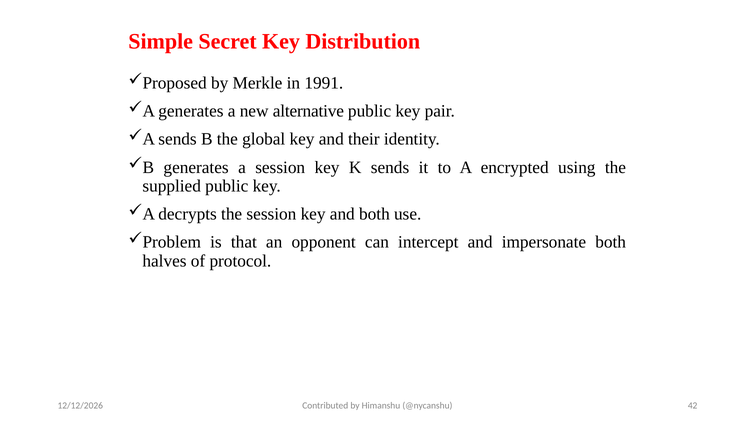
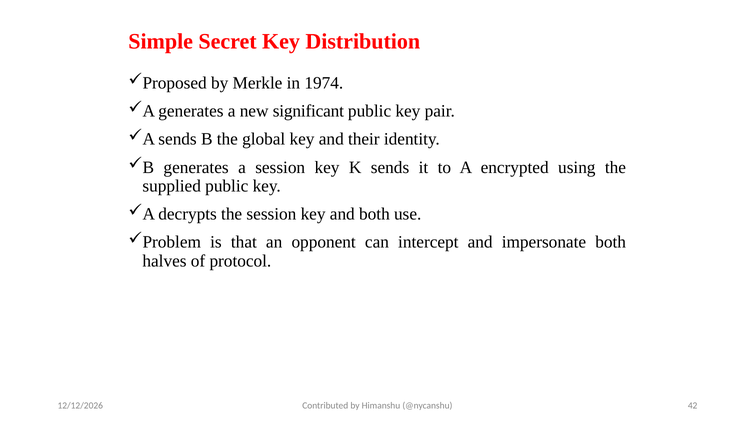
1991: 1991 -> 1974
alternative: alternative -> significant
